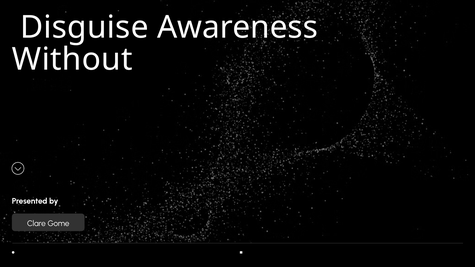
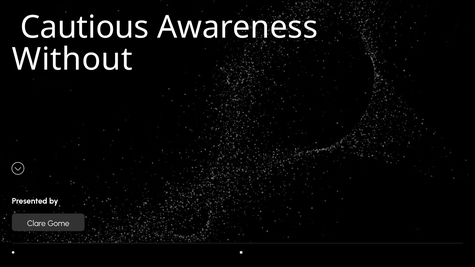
Disguise: Disguise -> Cautious
